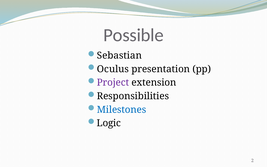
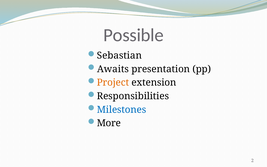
Oculus: Oculus -> Awaits
Project colour: purple -> orange
Logic: Logic -> More
